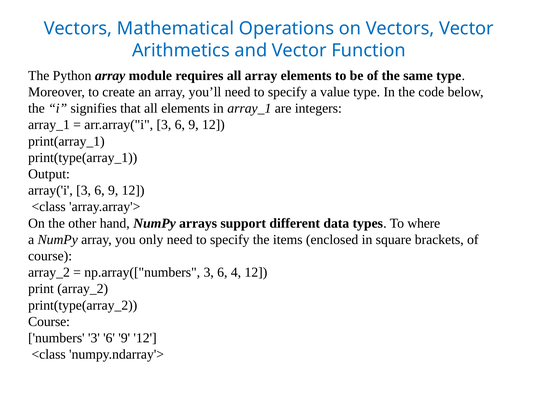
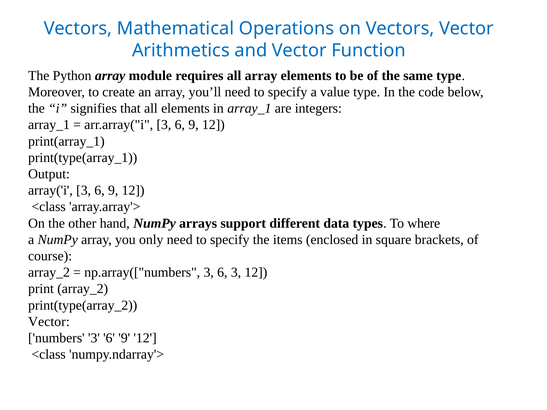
6 4: 4 -> 3
Course at (49, 322): Course -> Vector
